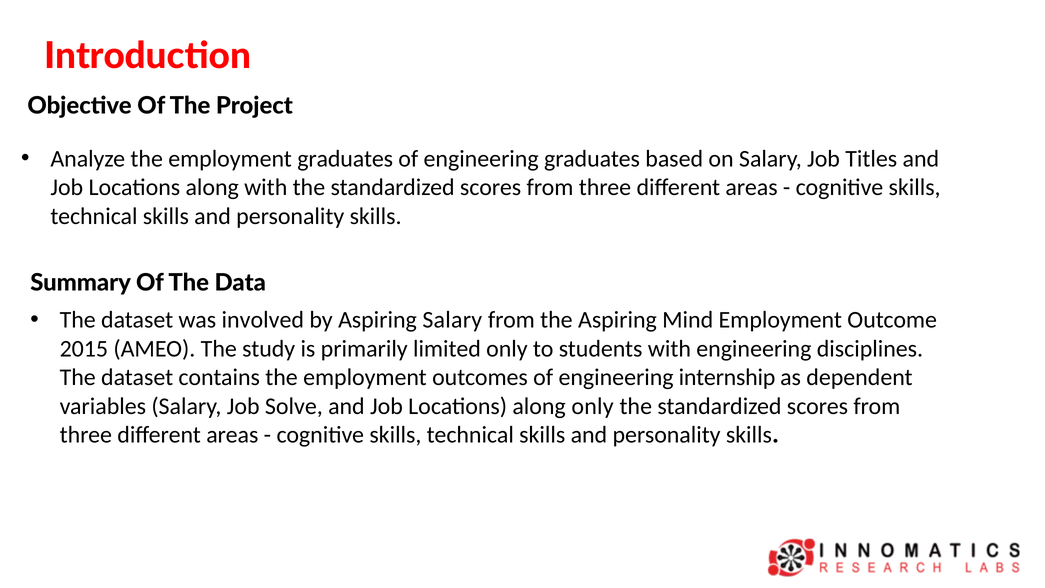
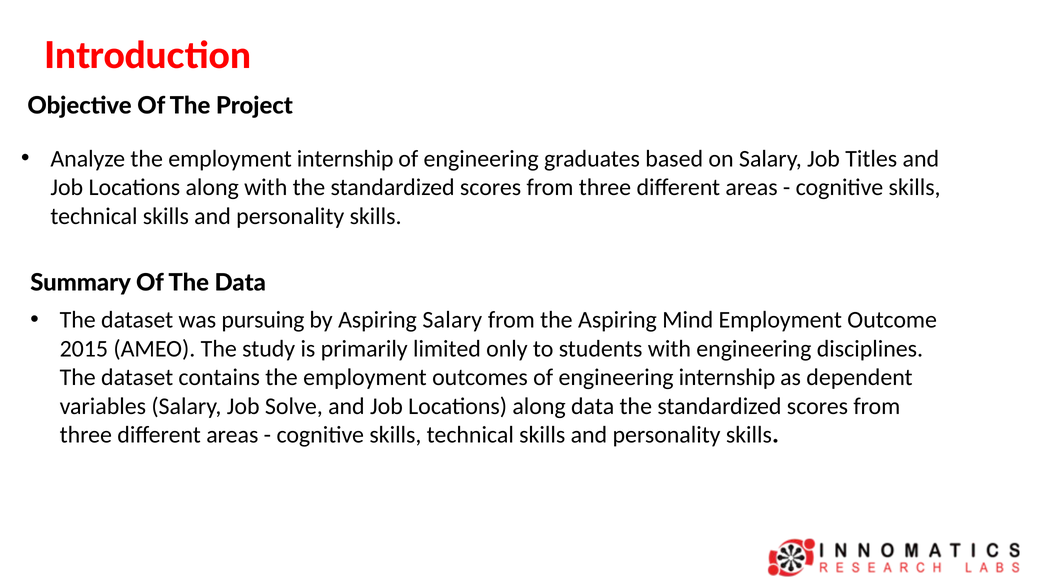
employment graduates: graduates -> internship
involved: involved -> pursuing
along only: only -> data
